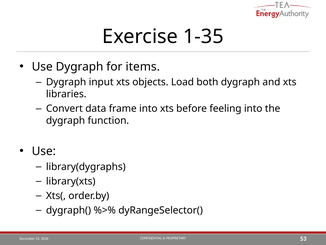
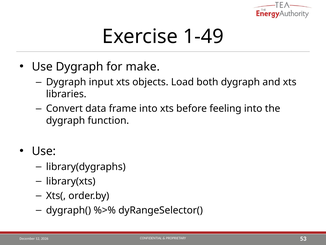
1-35: 1-35 -> 1-49
items: items -> make
